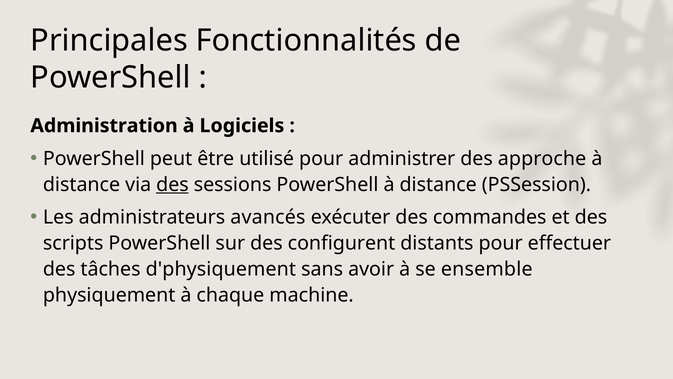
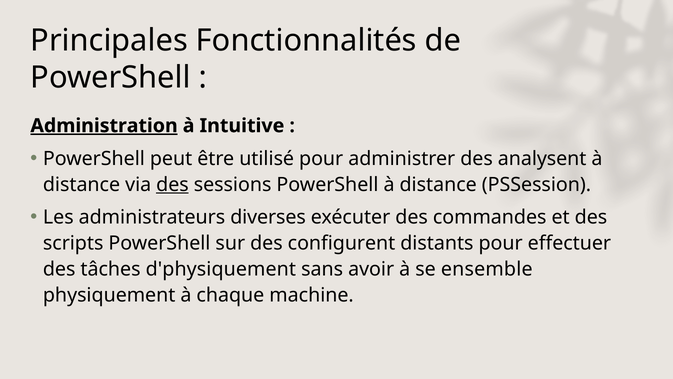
Administration underline: none -> present
Logiciels: Logiciels -> Intuitive
approche: approche -> analysent
avancés: avancés -> diverses
